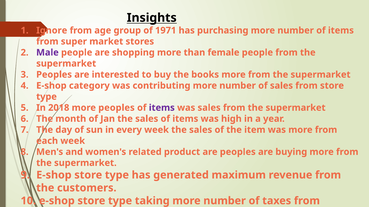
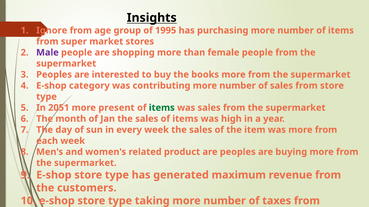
1971: 1971 -> 1995
2018: 2018 -> 2051
more peoples: peoples -> present
items at (162, 108) colour: purple -> green
